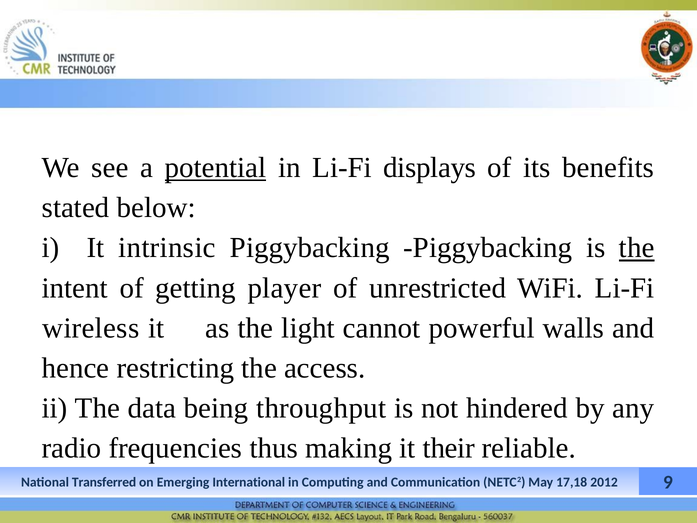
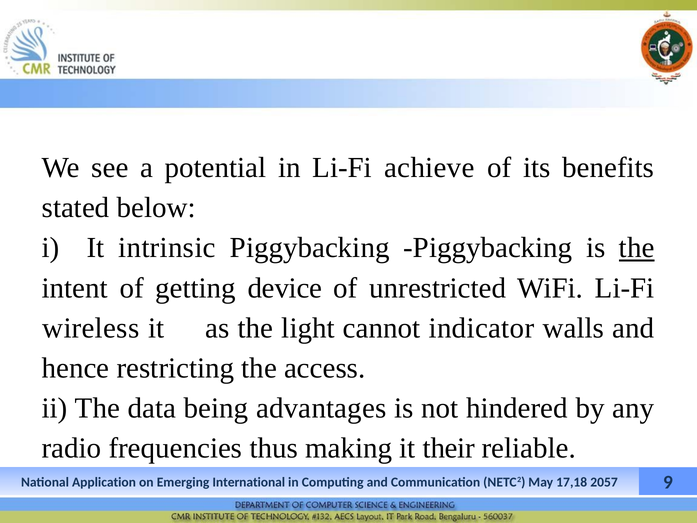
potential underline: present -> none
displays: displays -> achieve
player: player -> device
powerful: powerful -> indicator
throughput: throughput -> advantages
Transferred: Transferred -> Application
2012: 2012 -> 2057
